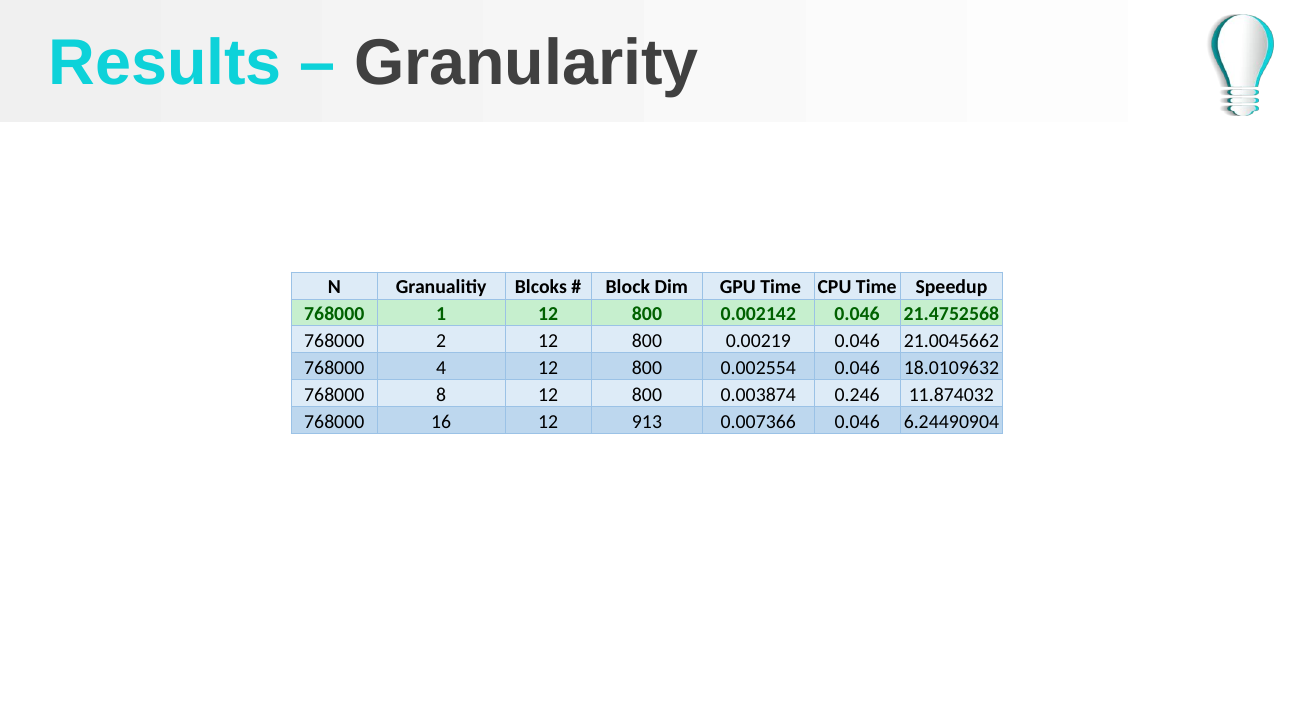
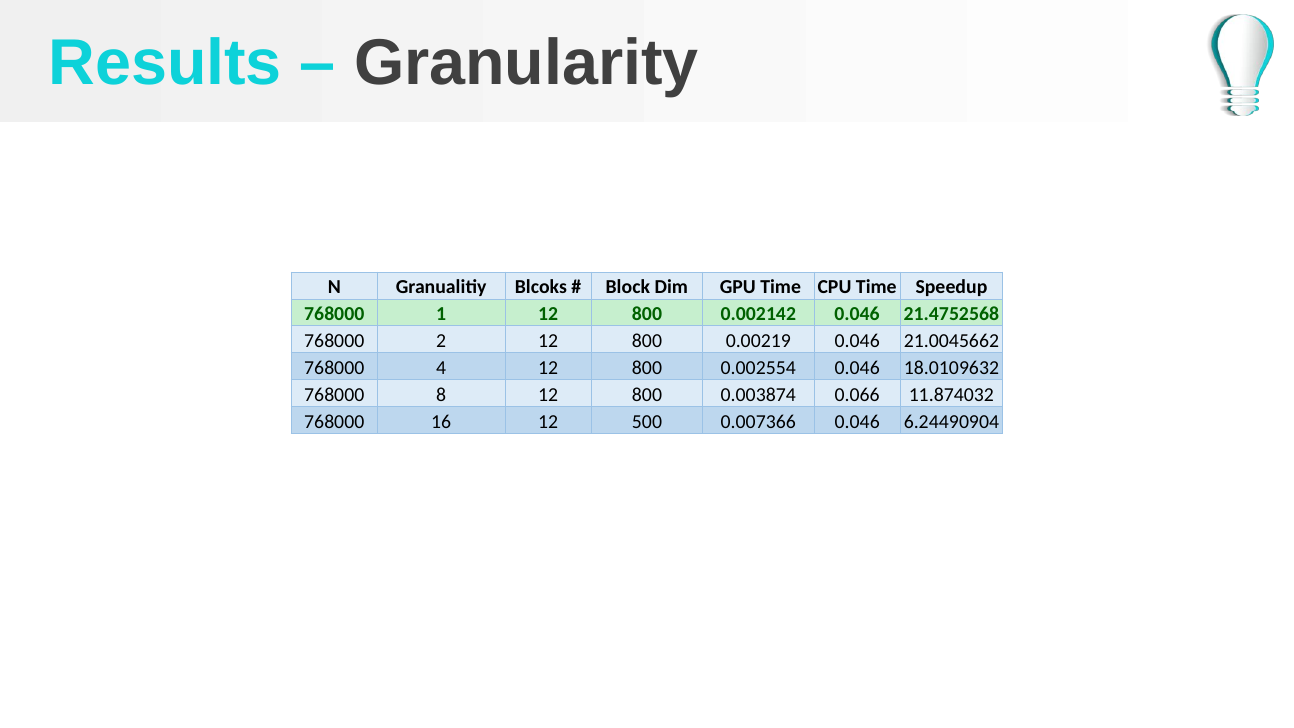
0.246: 0.246 -> 0.066
913: 913 -> 500
